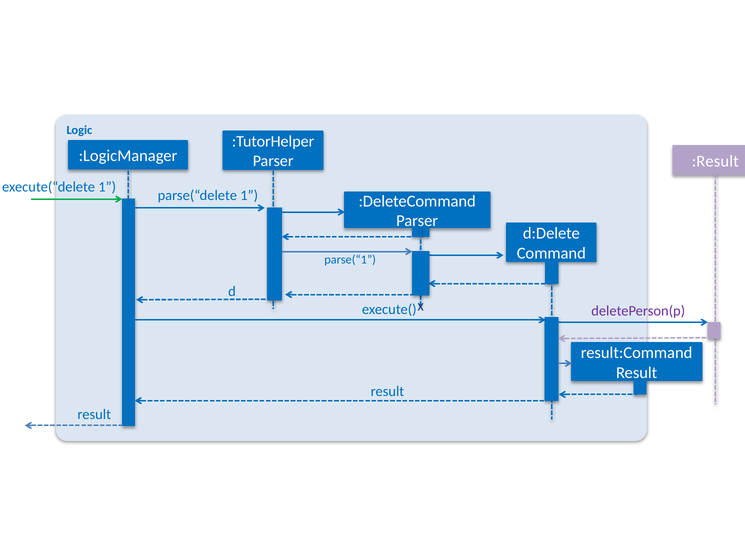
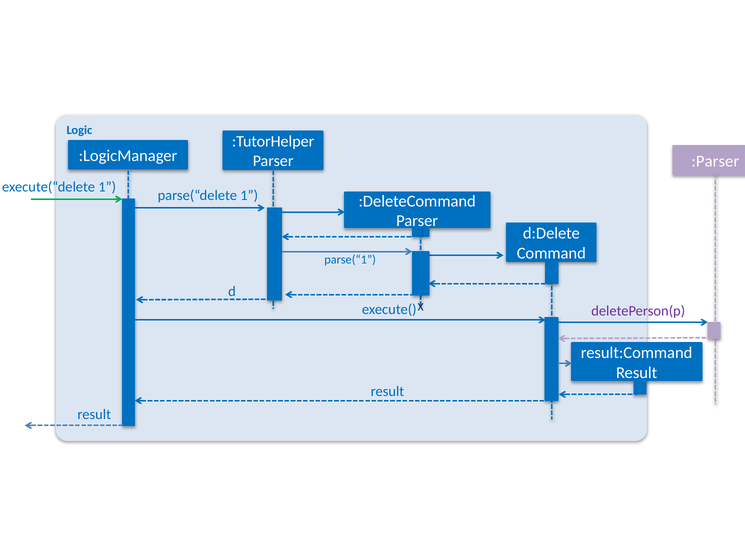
:Result: :Result -> :Parser
